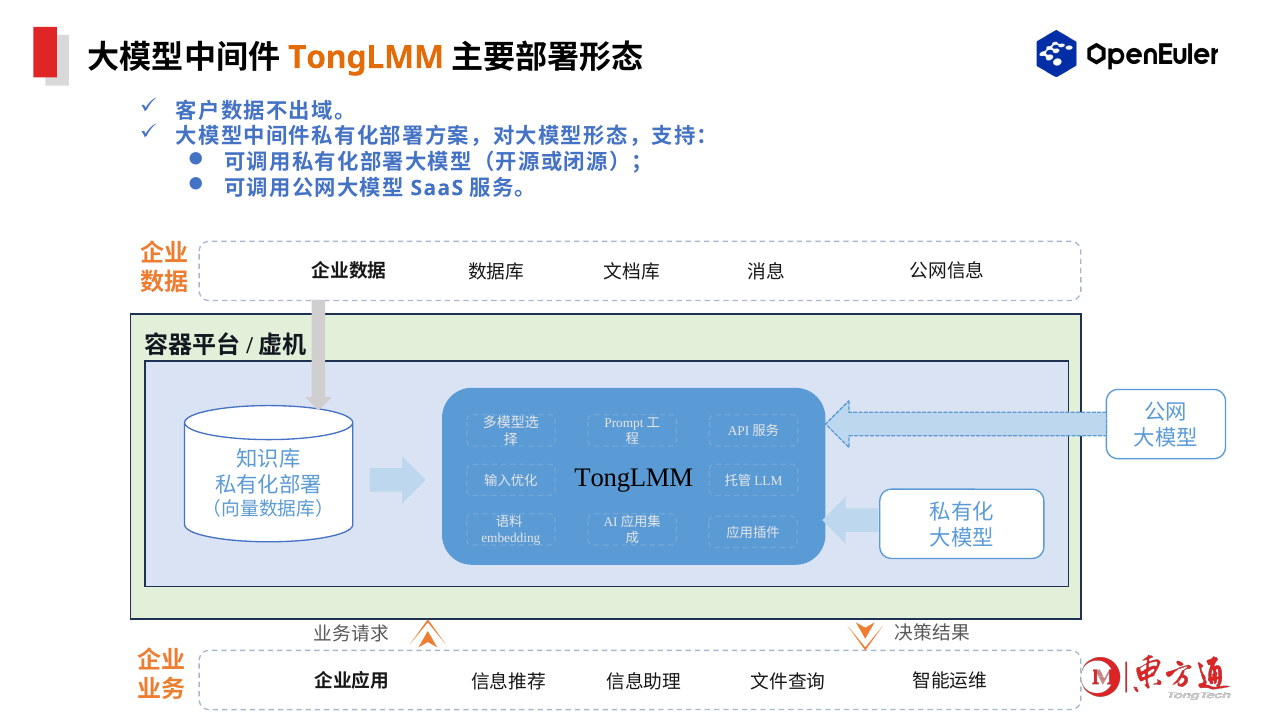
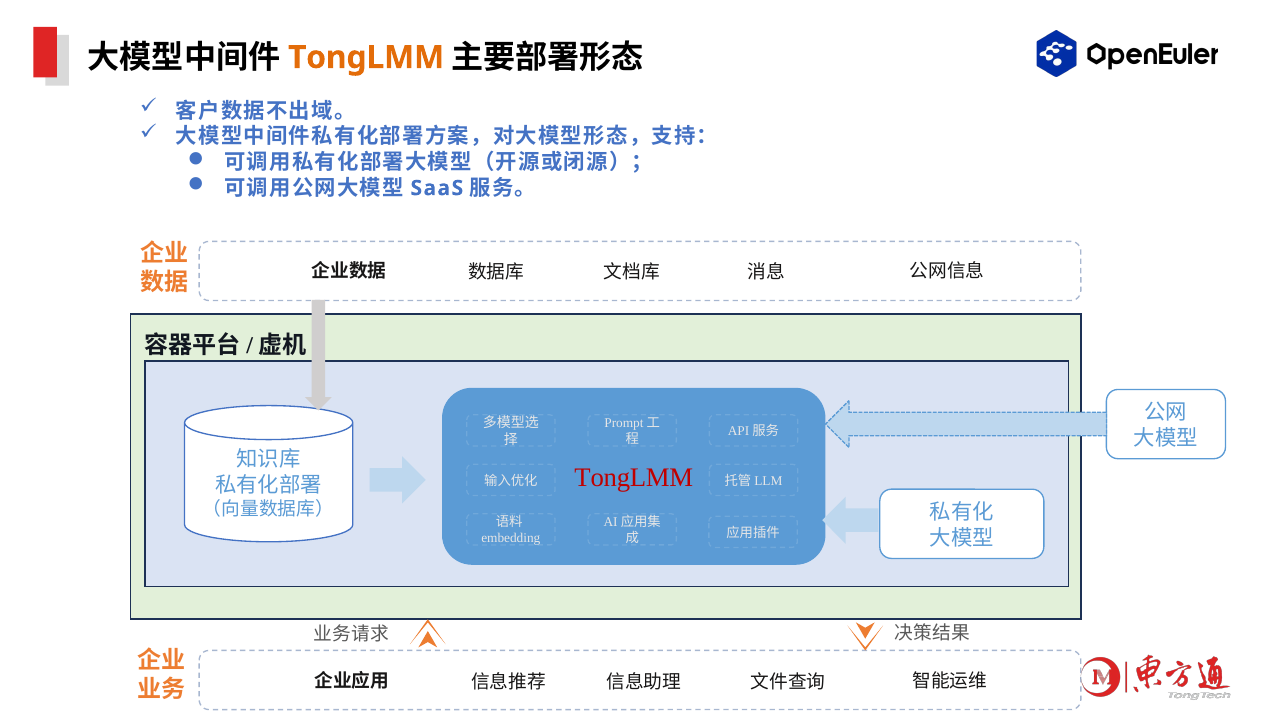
TongLMM at (634, 478) colour: black -> red
